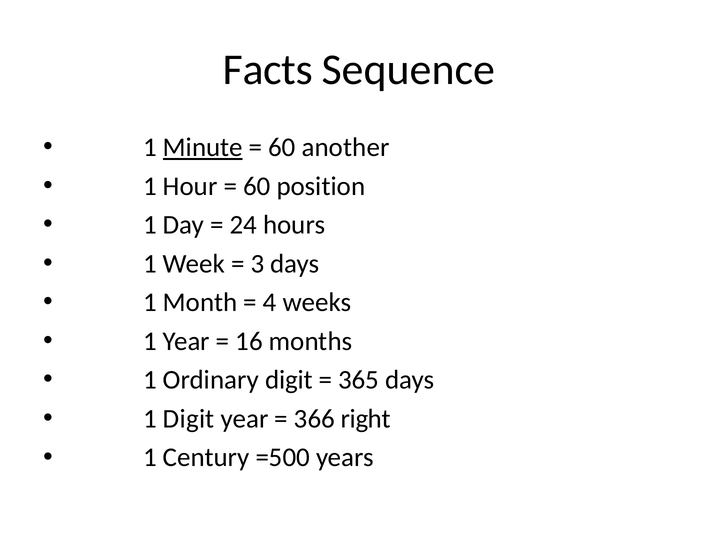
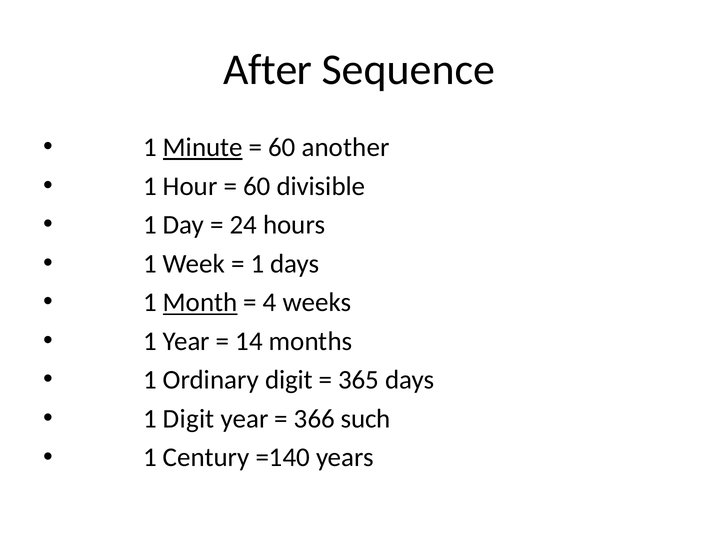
Facts: Facts -> After
position: position -> divisible
3 at (257, 264): 3 -> 1
Month underline: none -> present
16: 16 -> 14
right: right -> such
=500: =500 -> =140
